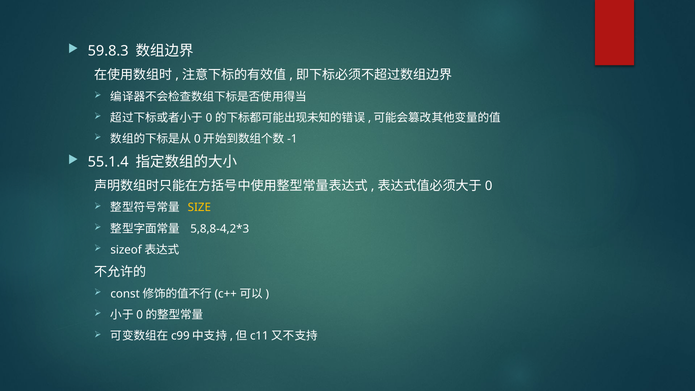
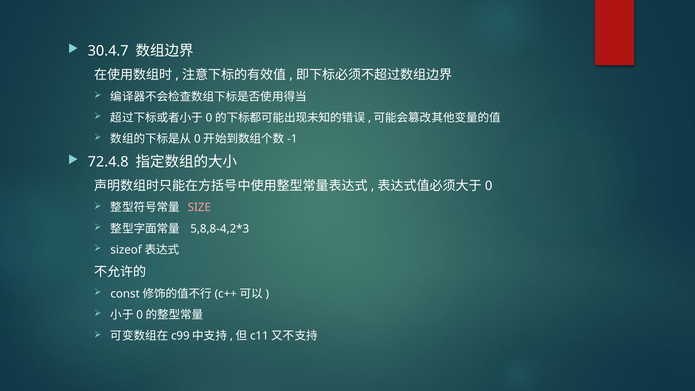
59.8.3: 59.8.3 -> 30.4.7
55.1.4: 55.1.4 -> 72.4.8
SIZE colour: yellow -> pink
